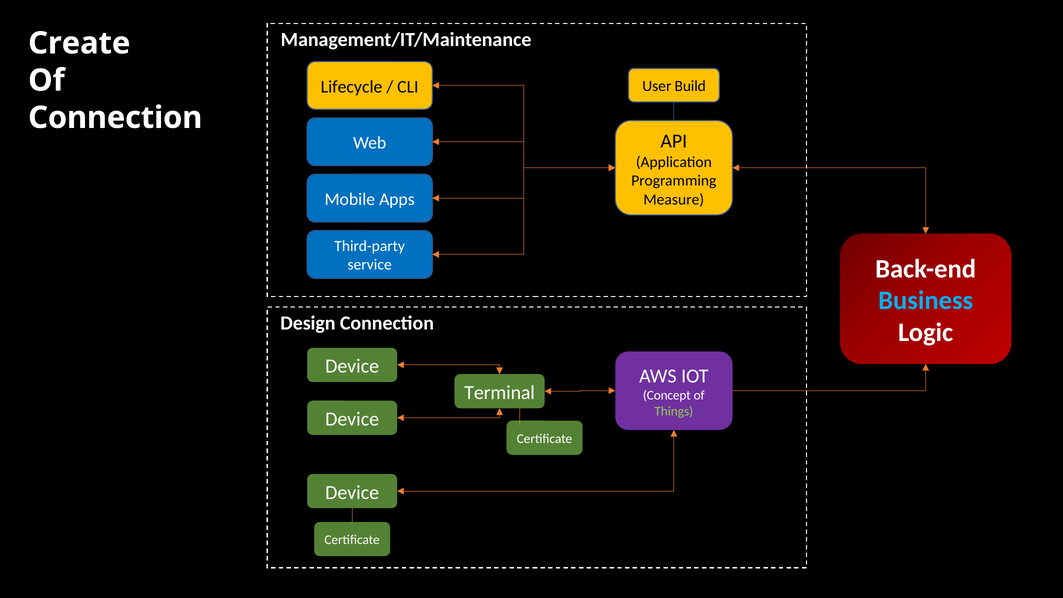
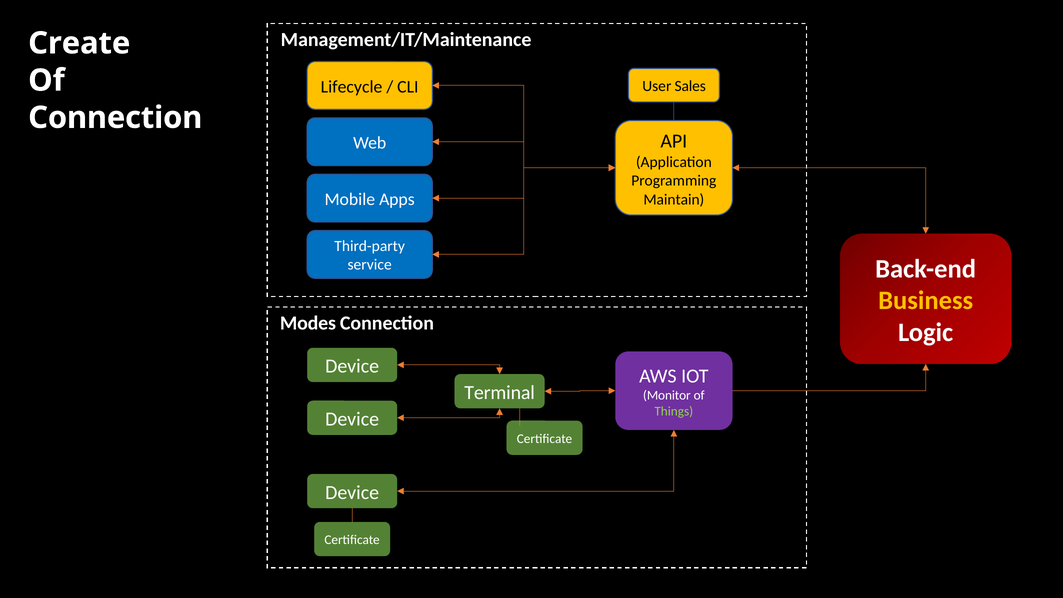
Build: Build -> Sales
Measure: Measure -> Maintain
Business colour: light blue -> yellow
Design: Design -> Modes
Concept: Concept -> Monitor
